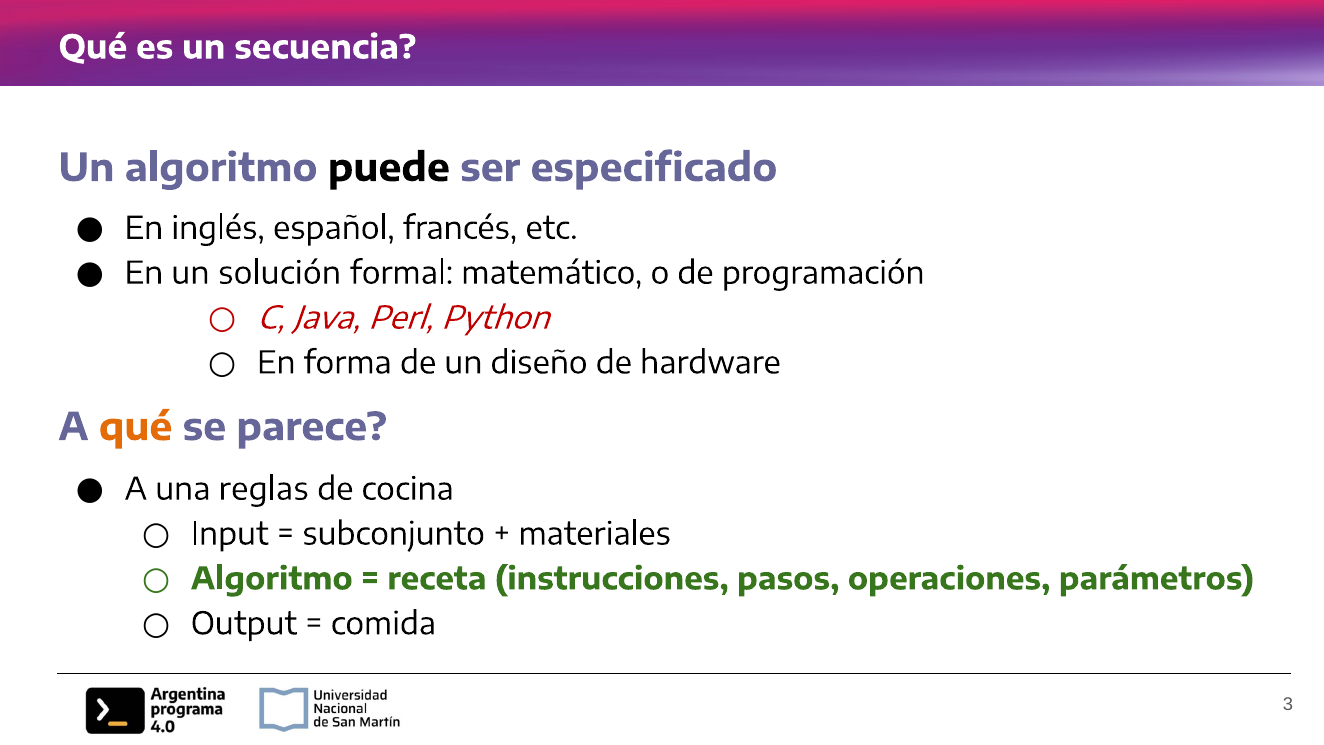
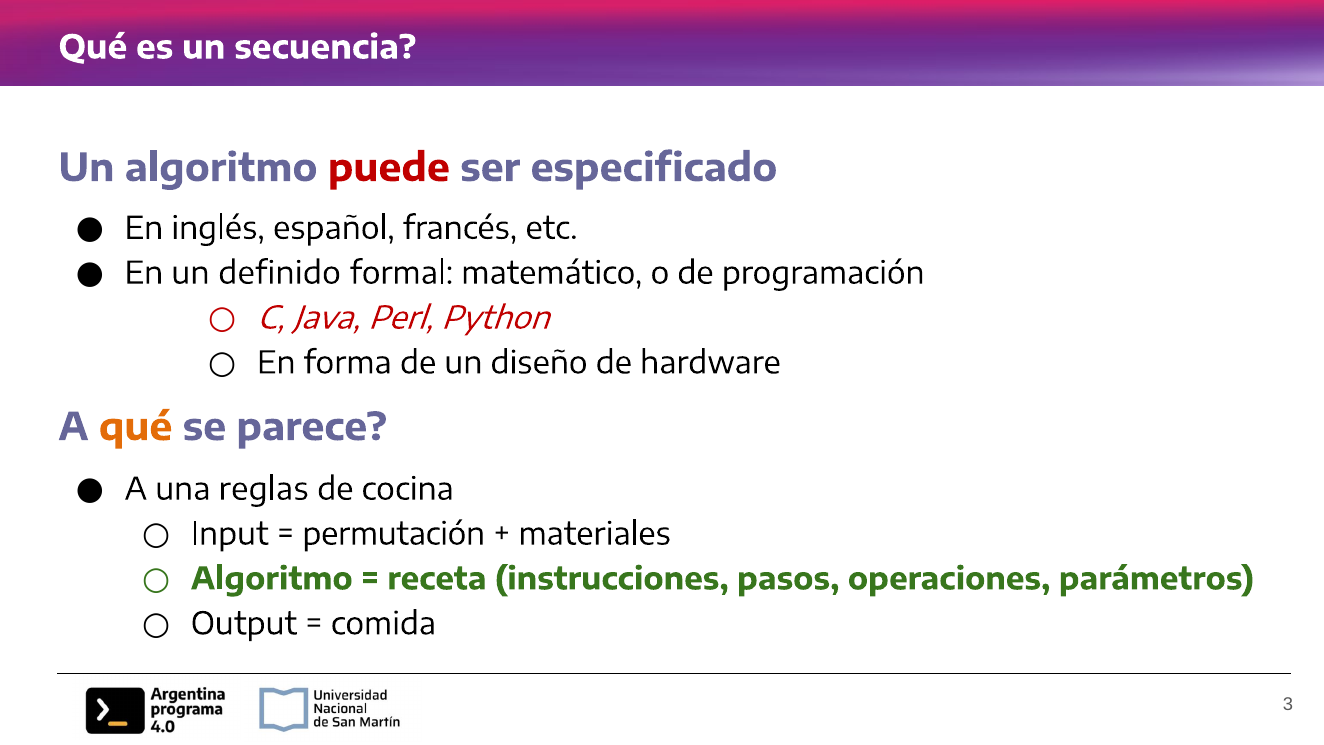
puede colour: black -> red
solución: solución -> definido
subconjunto: subconjunto -> permutación
